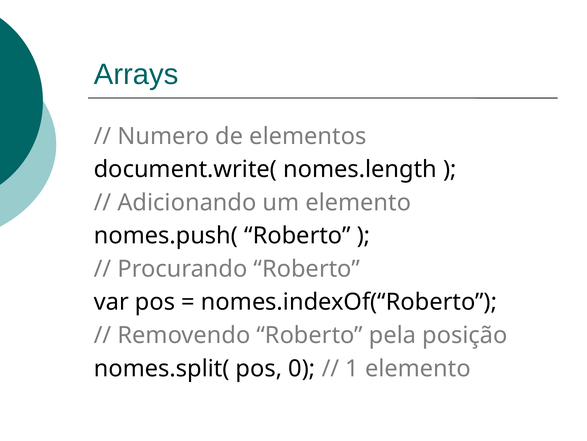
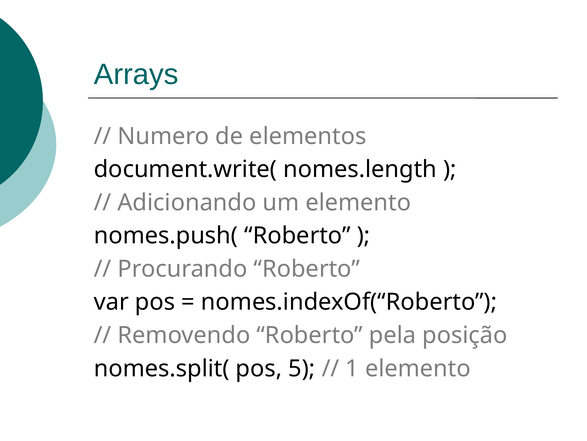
0: 0 -> 5
